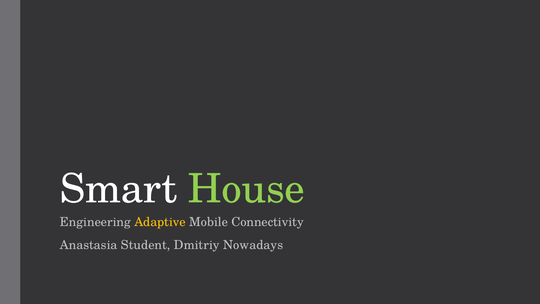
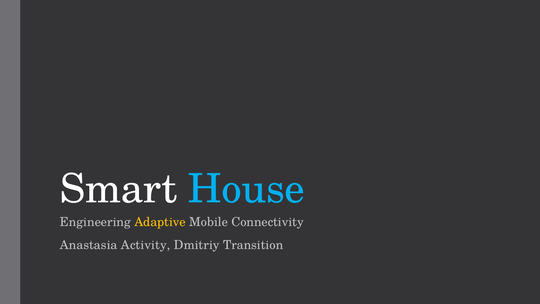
House colour: light green -> light blue
Student: Student -> Activity
Nowadays: Nowadays -> Transition
